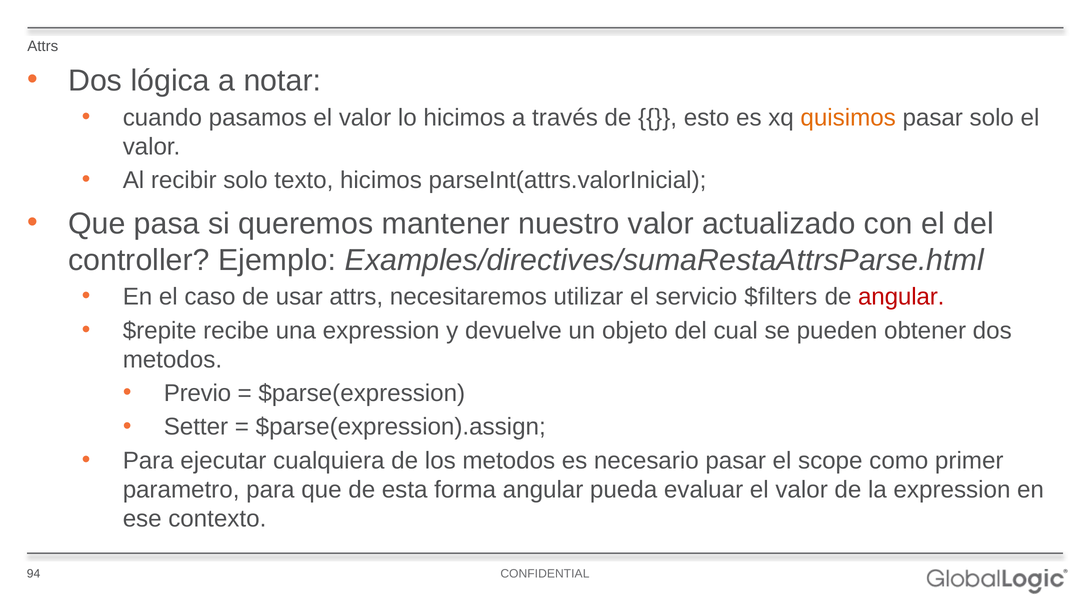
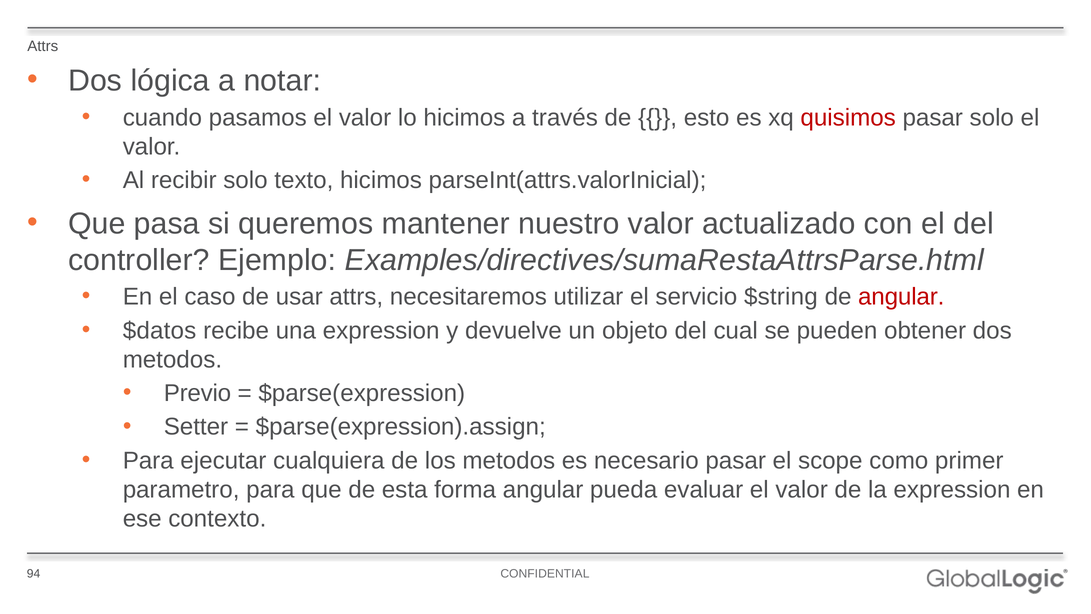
quisimos colour: orange -> red
$filters: $filters -> $string
$repite: $repite -> $datos
